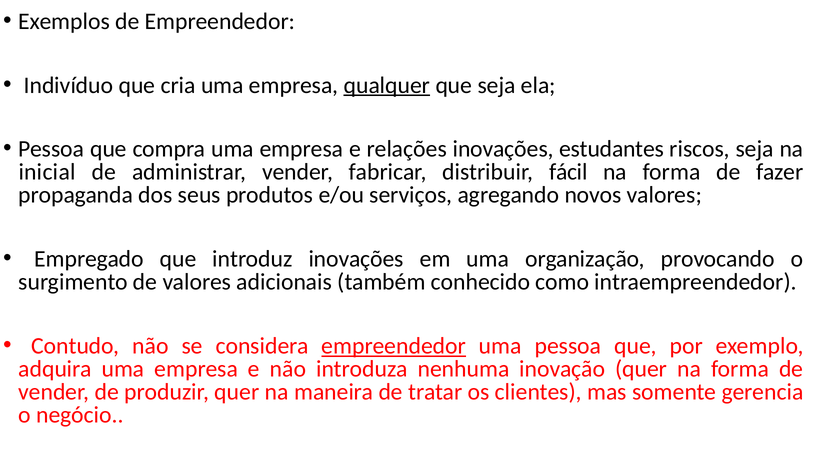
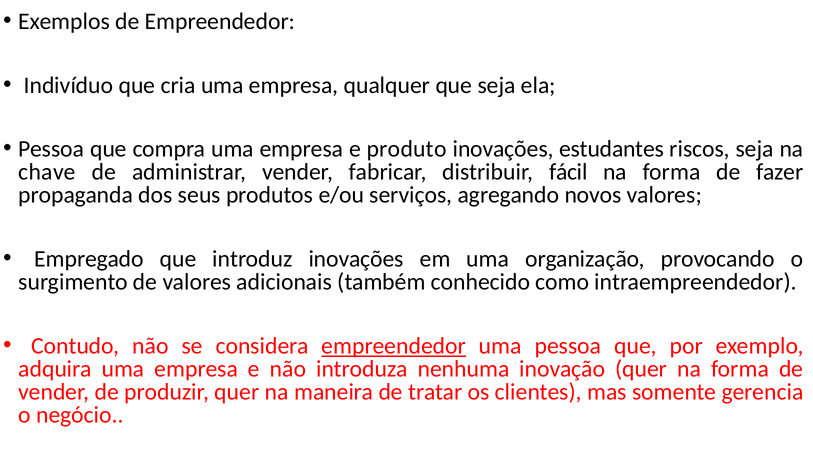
qualquer underline: present -> none
relações: relações -> produto
inicial: inicial -> chave
